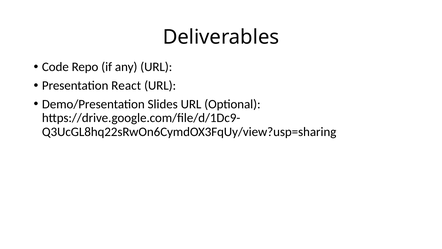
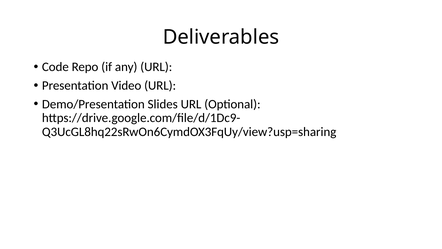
React: React -> Video
